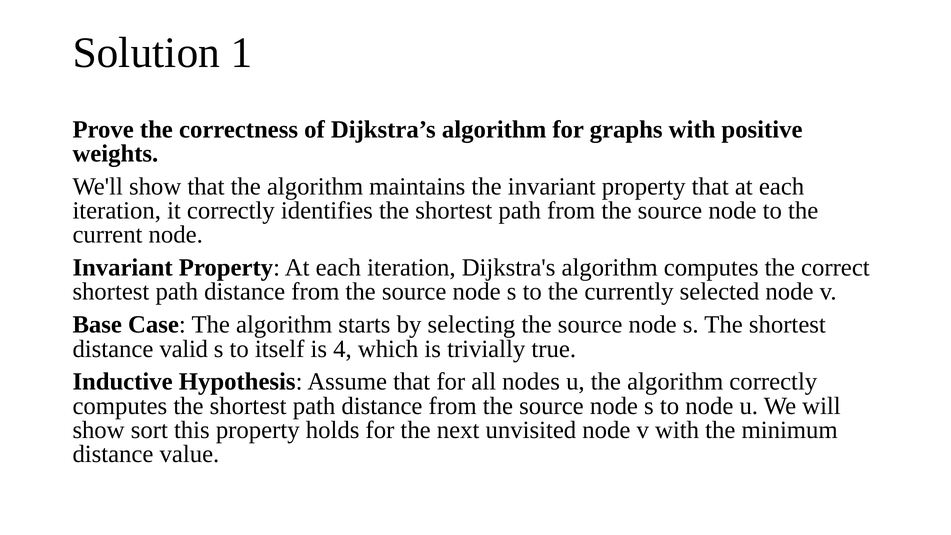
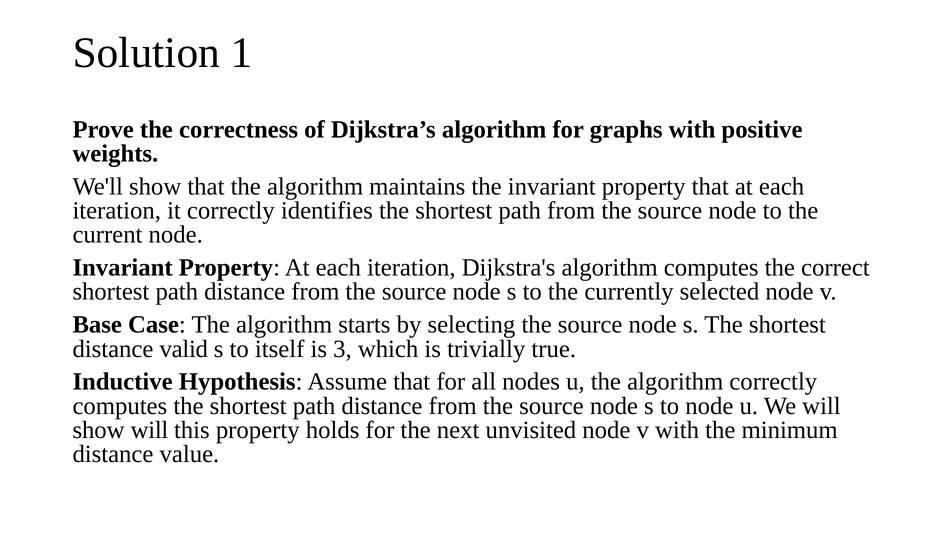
4: 4 -> 3
show sort: sort -> will
